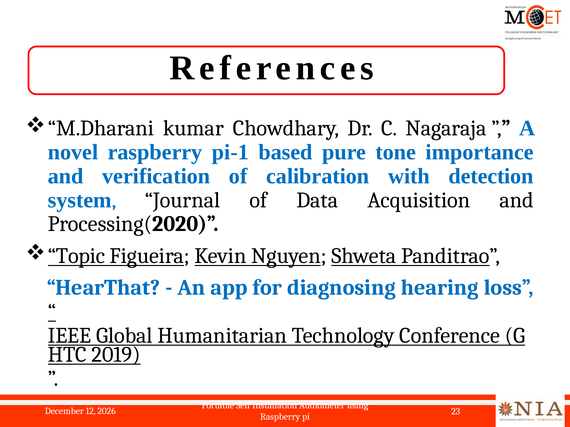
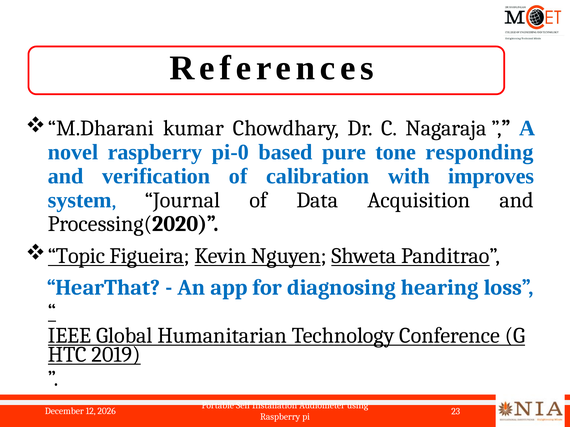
pi-1: pi-1 -> pi-0
importance: importance -> responding
detection: detection -> improves
